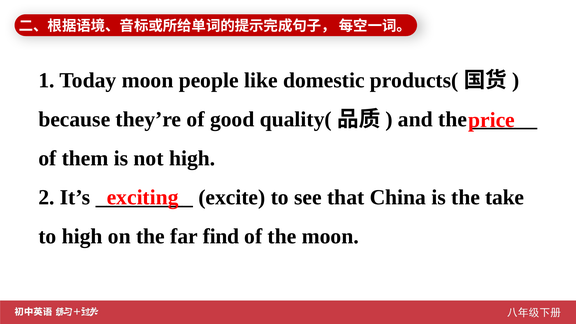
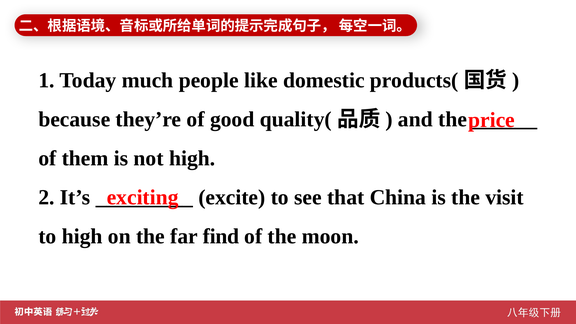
Today moon: moon -> much
take: take -> visit
